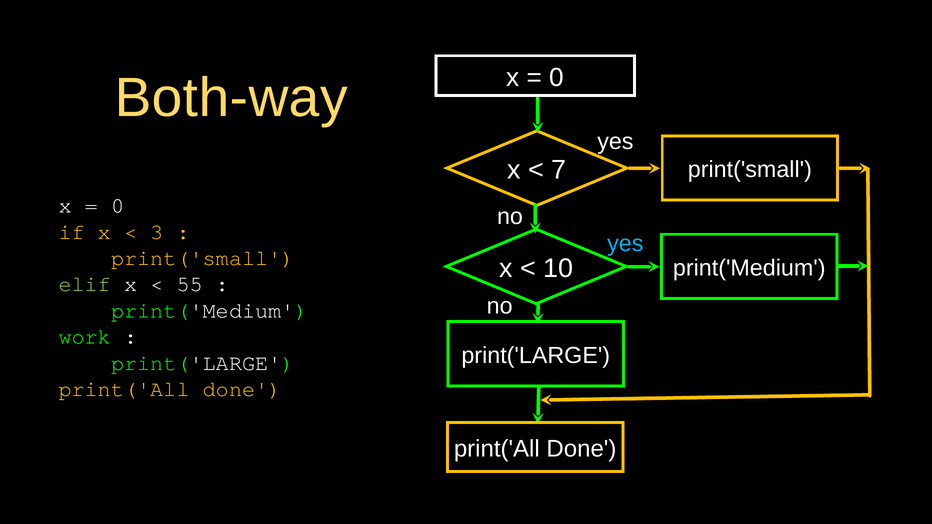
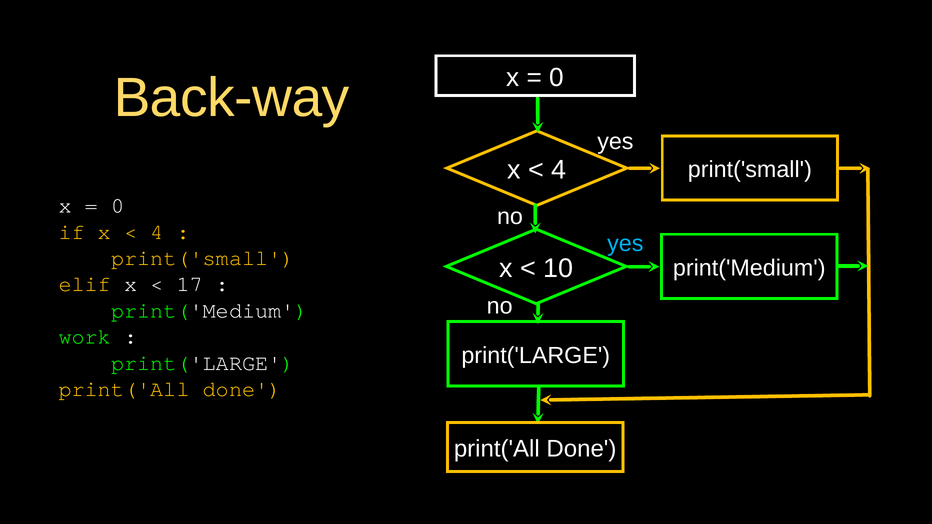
Both-way: Both-way -> Back-way
7 at (559, 170): 7 -> 4
3 at (157, 232): 3 -> 4
elif colour: light green -> yellow
55: 55 -> 17
